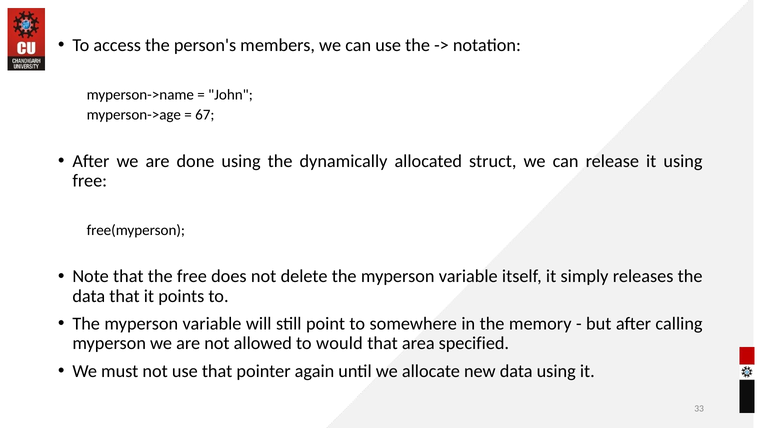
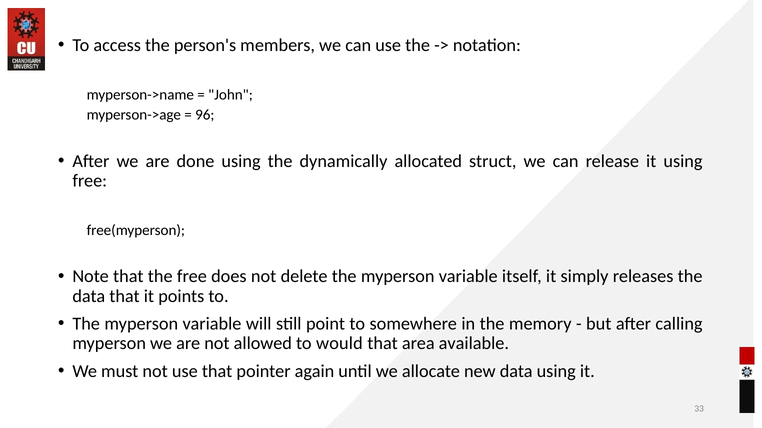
67: 67 -> 96
specified: specified -> available
